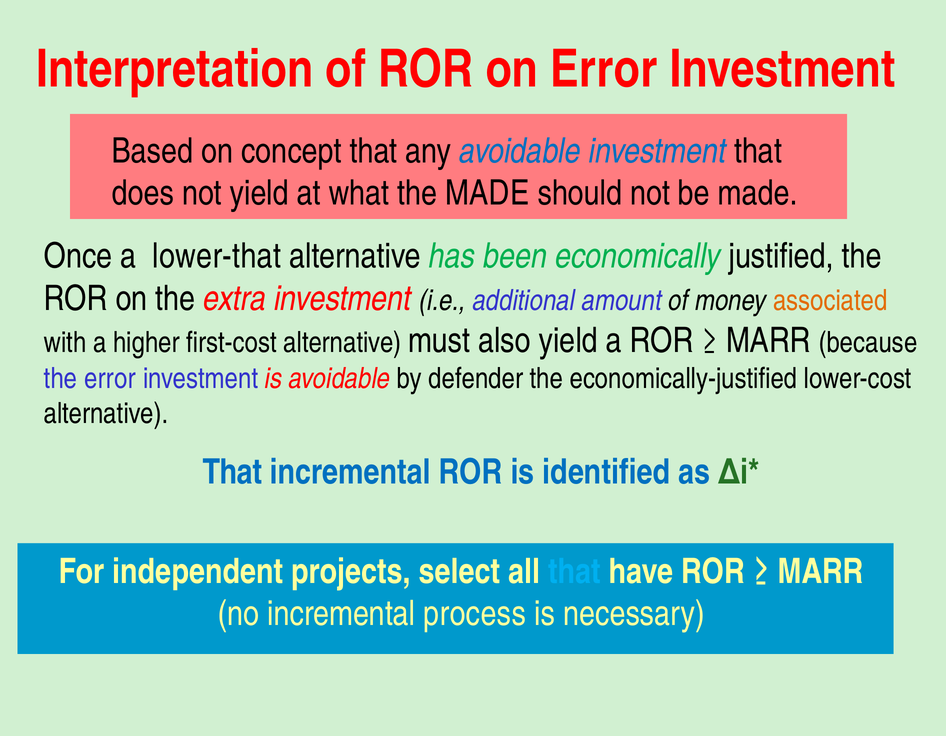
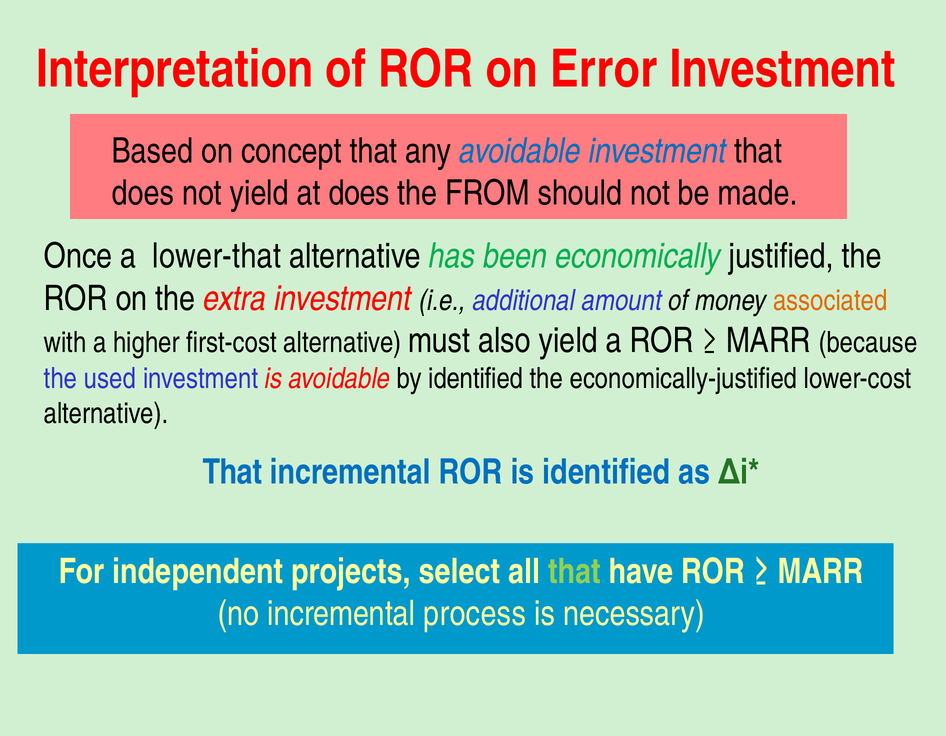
at what: what -> does
the MADE: MADE -> FROM
the error: error -> used
by defender: defender -> identified
that at (574, 572) colour: light blue -> light green
